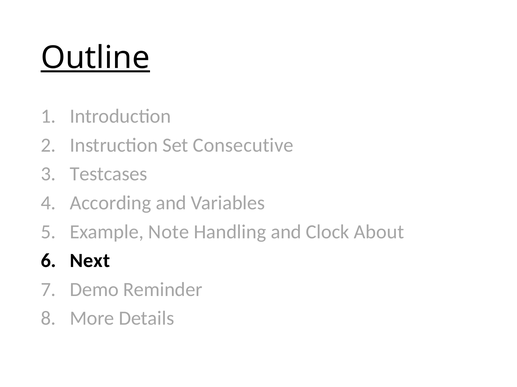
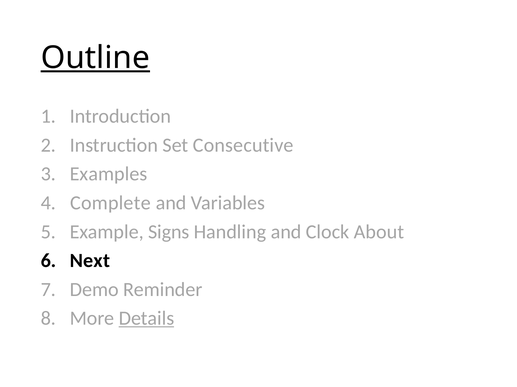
Testcases: Testcases -> Examples
According: According -> Complete
Note: Note -> Signs
Details underline: none -> present
